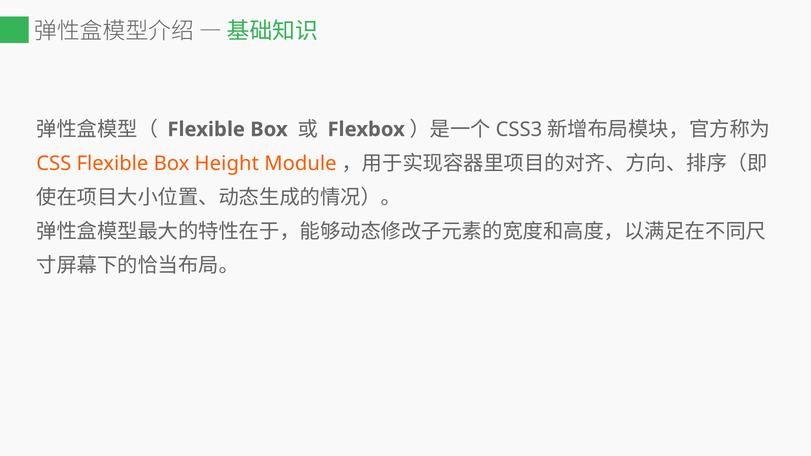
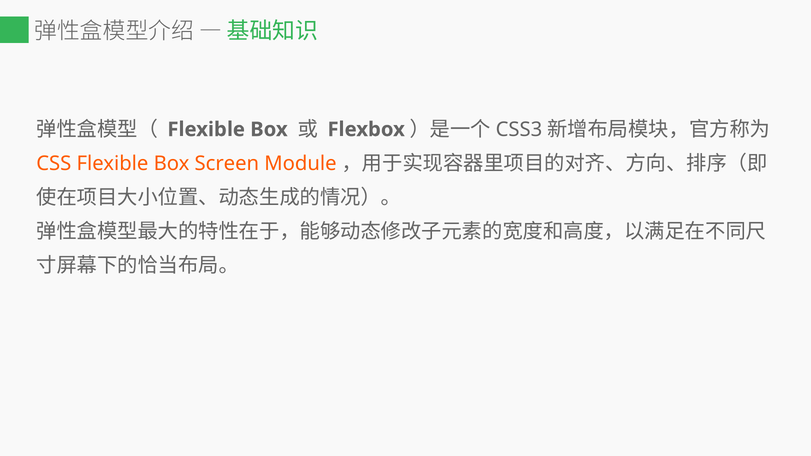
Height: Height -> Screen
